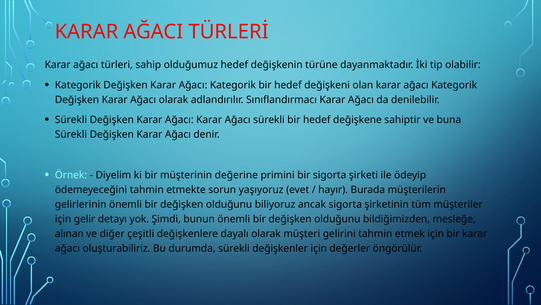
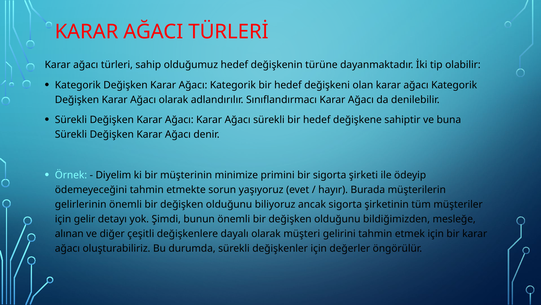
değerine: değerine -> minimize
